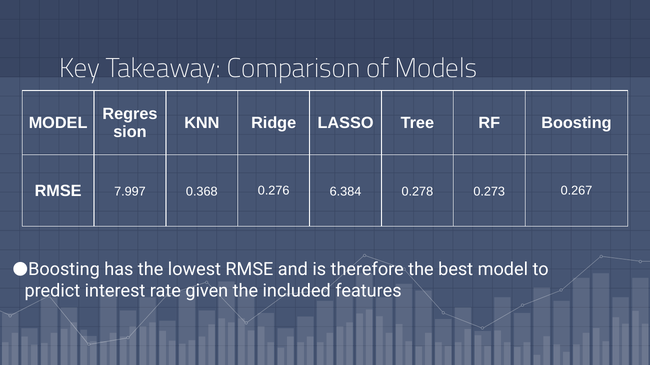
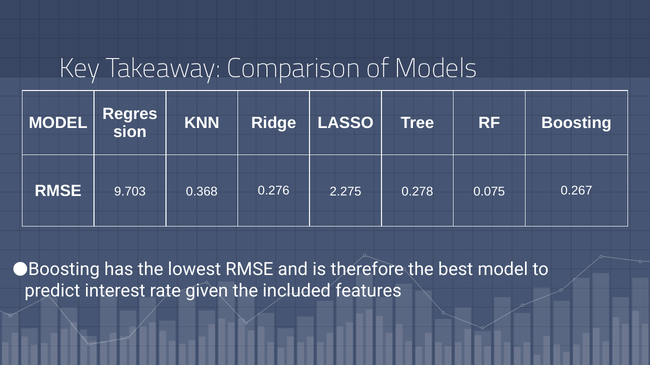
7.997: 7.997 -> 9.703
6.384: 6.384 -> 2.275
0.273: 0.273 -> 0.075
